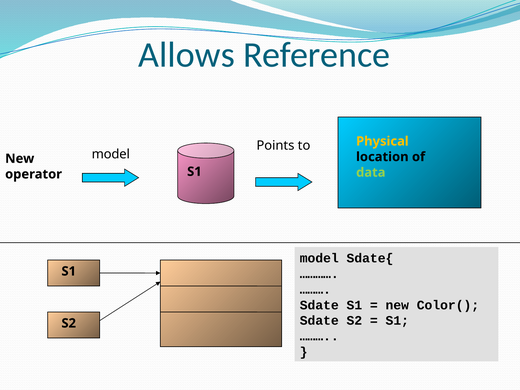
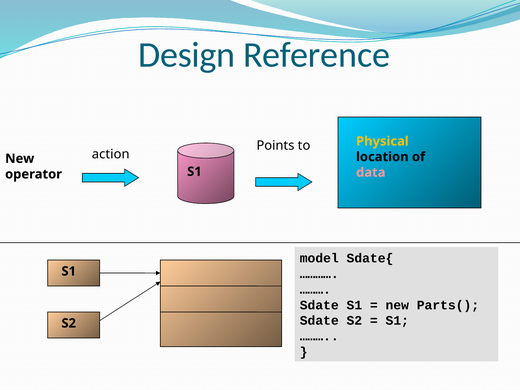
Allows: Allows -> Design
model at (111, 154): model -> action
data colour: light green -> pink
Color(: Color( -> Parts(
